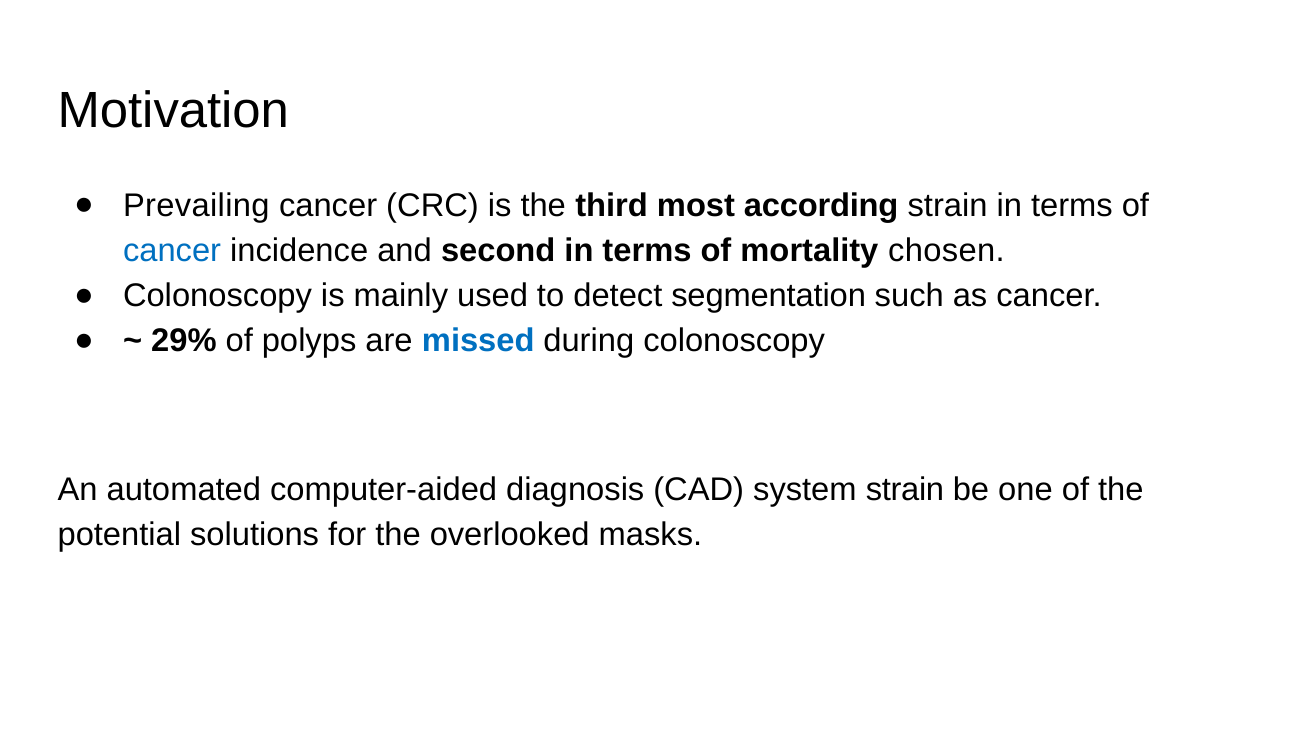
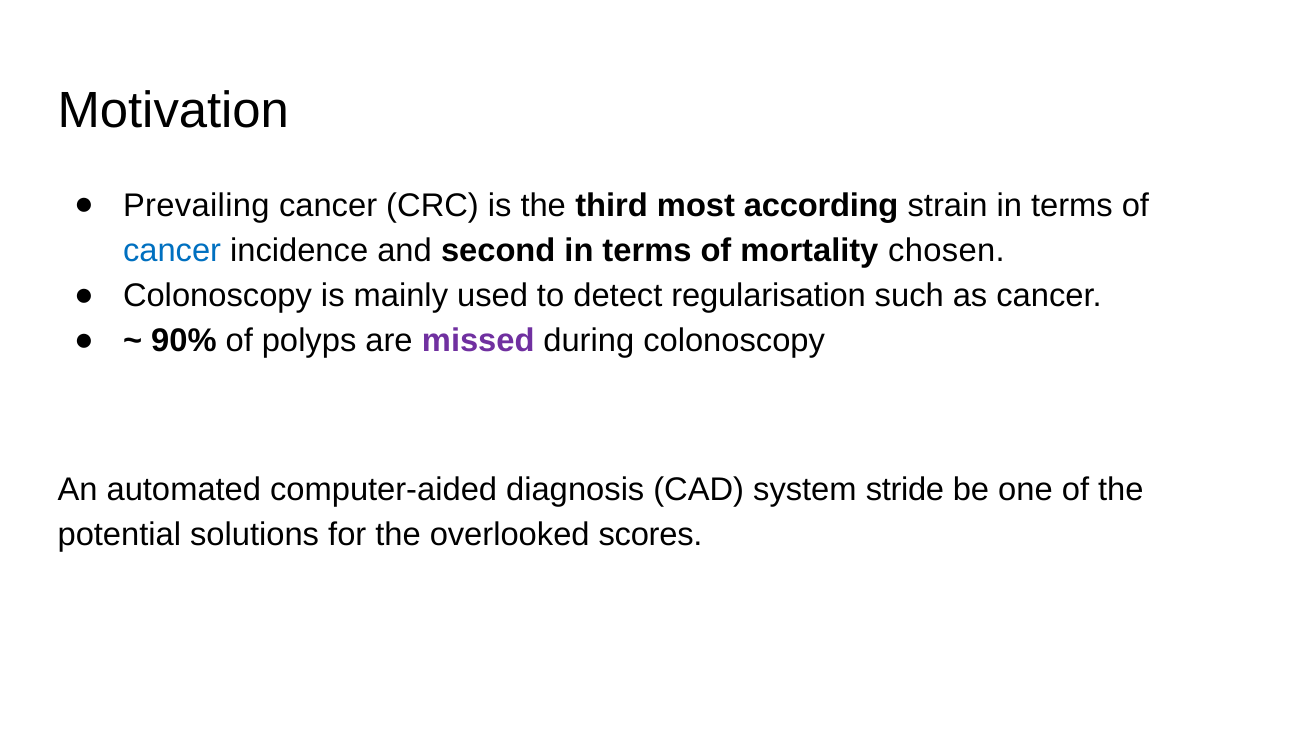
segmentation: segmentation -> regularisation
29%: 29% -> 90%
missed colour: blue -> purple
system strain: strain -> stride
masks: masks -> scores
